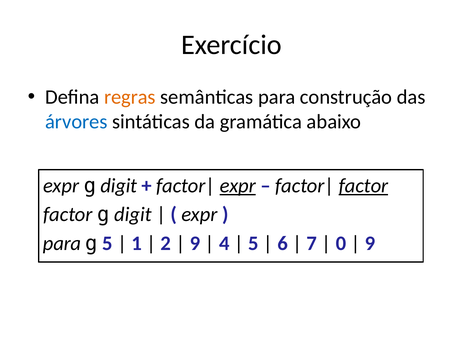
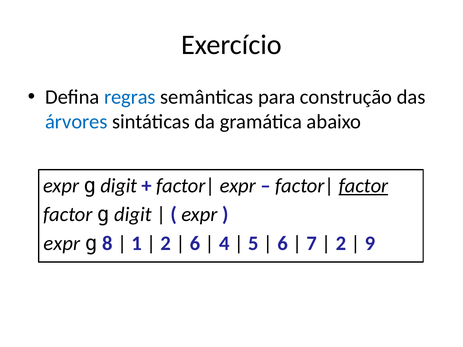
regras colour: orange -> blue
expr at (238, 186) underline: present -> none
para at (62, 244): para -> expr
g 5: 5 -> 8
9 at (195, 244): 9 -> 6
0 at (341, 244): 0 -> 2
